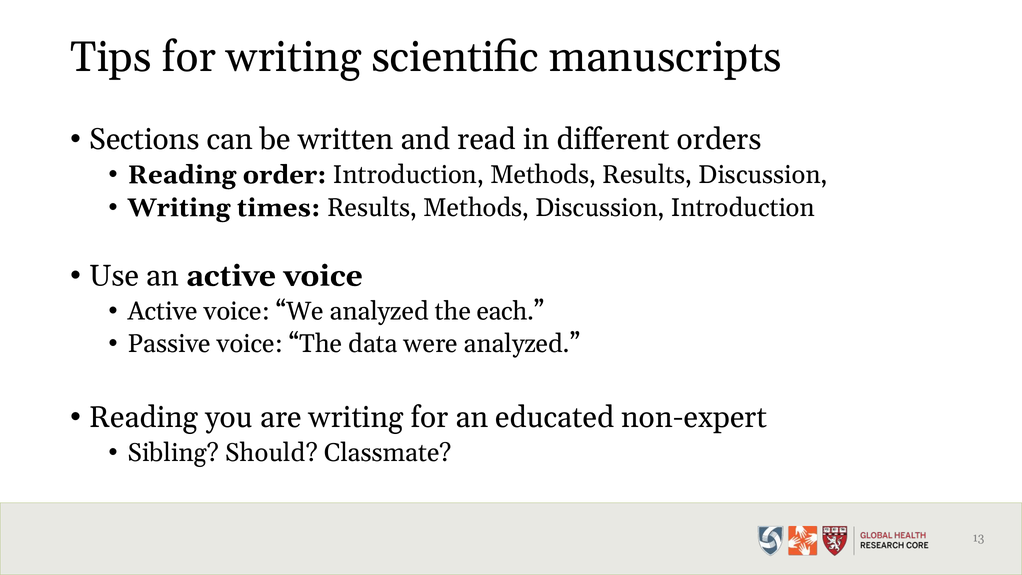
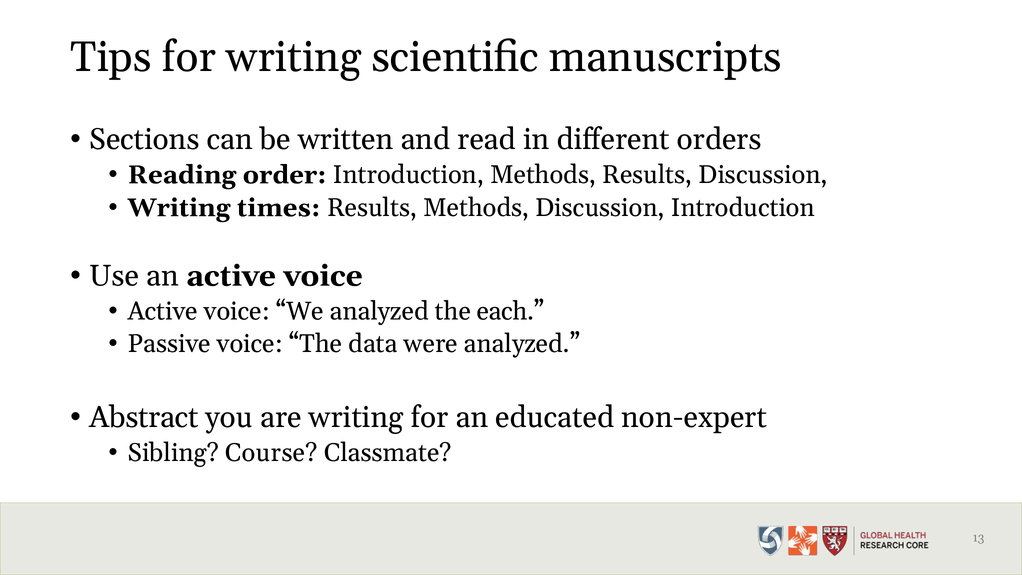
Reading at (144, 417): Reading -> Abstract
Should: Should -> Course
